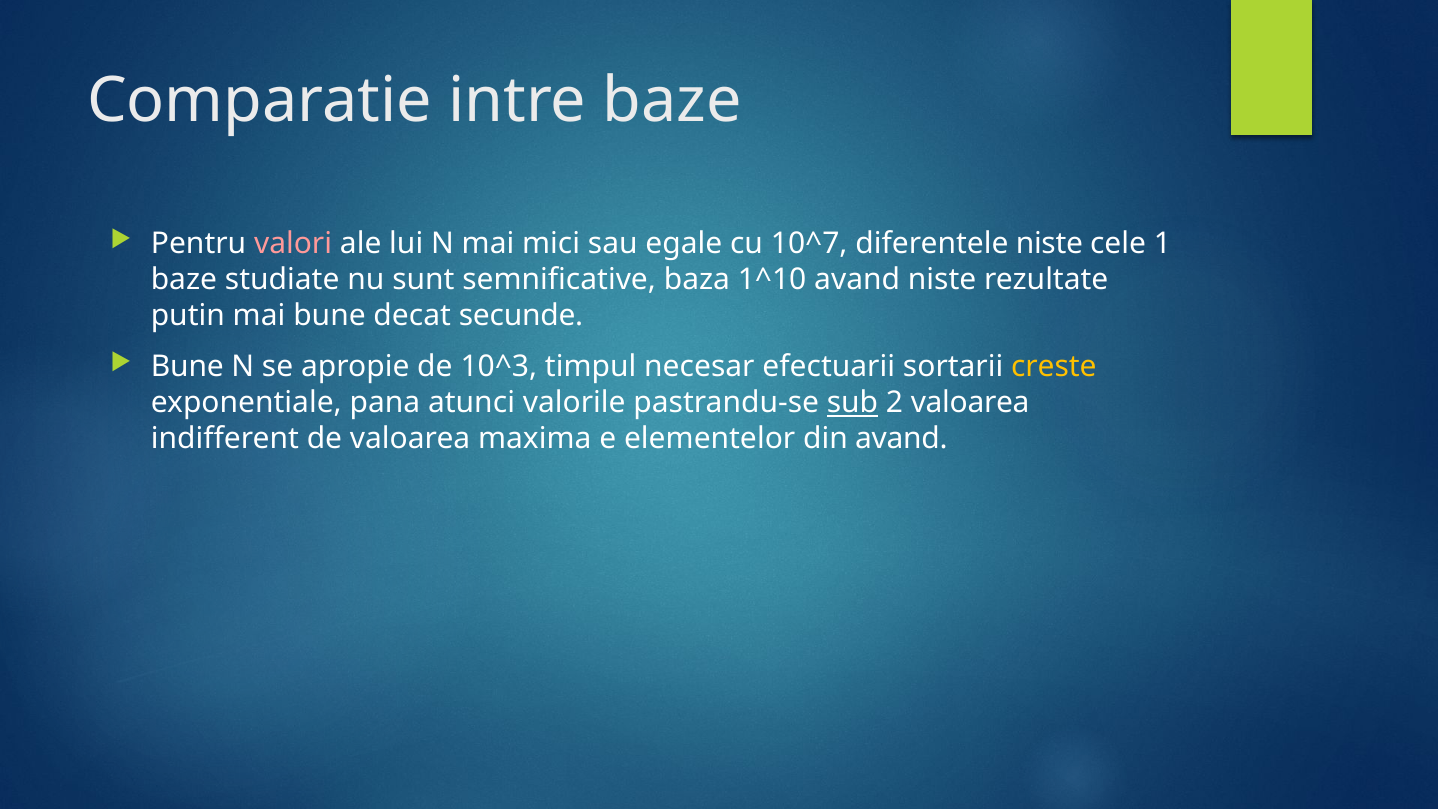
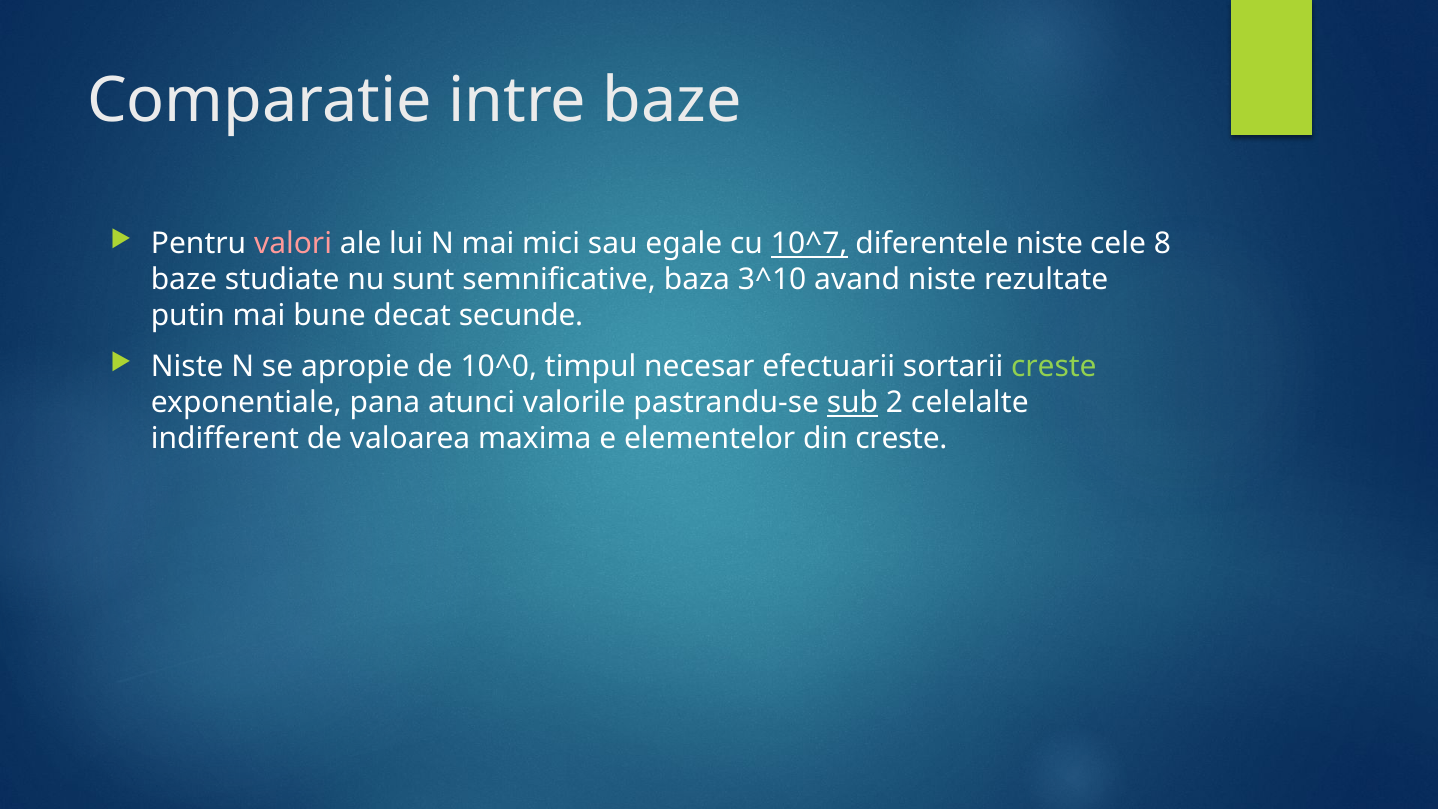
10^7 underline: none -> present
1: 1 -> 8
1^10: 1^10 -> 3^10
Bune at (187, 367): Bune -> Niste
10^3: 10^3 -> 10^0
creste at (1054, 367) colour: yellow -> light green
2 valoarea: valoarea -> celelalte
din avand: avand -> creste
